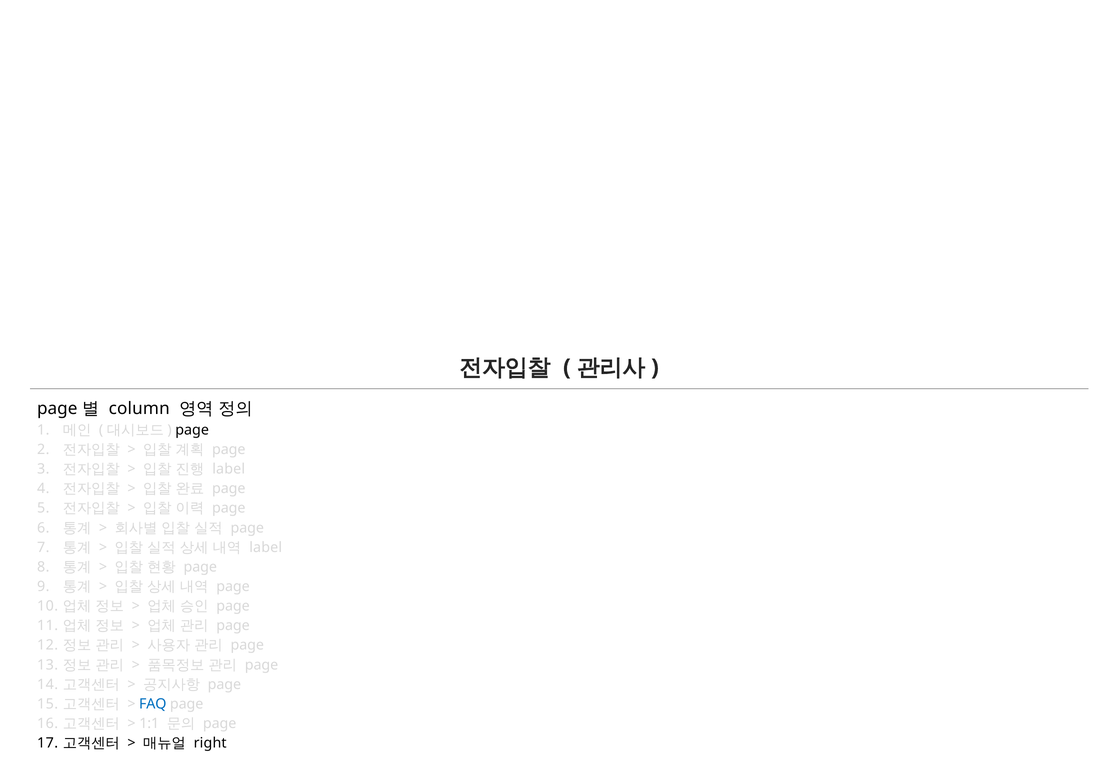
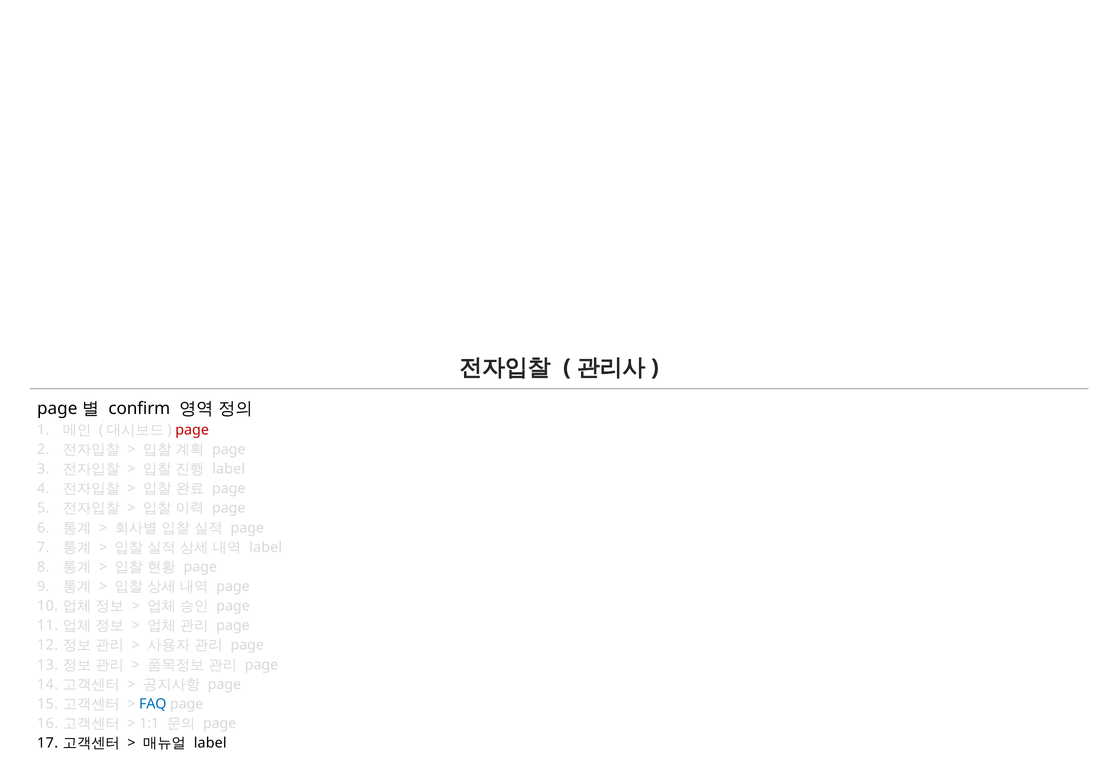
column: column -> confirm
page at (192, 430) colour: black -> red
right at (210, 742): right -> label
